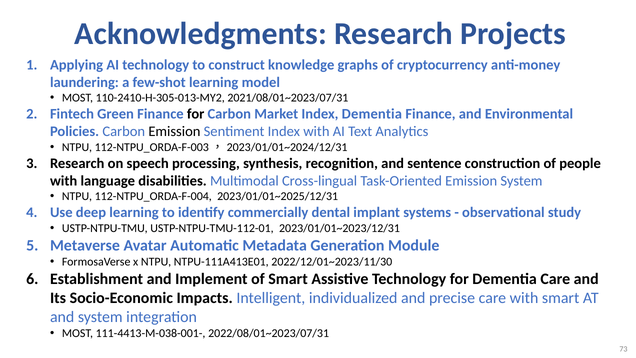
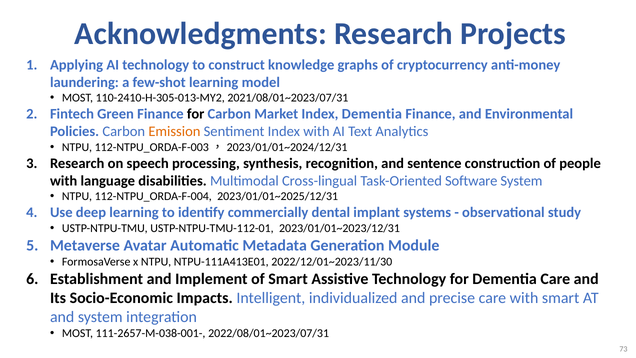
Emission at (174, 131) colour: black -> orange
Task-Oriented Emission: Emission -> Software
111-4413-M-038-001-: 111-4413-M-038-001- -> 111-2657-M-038-001-
